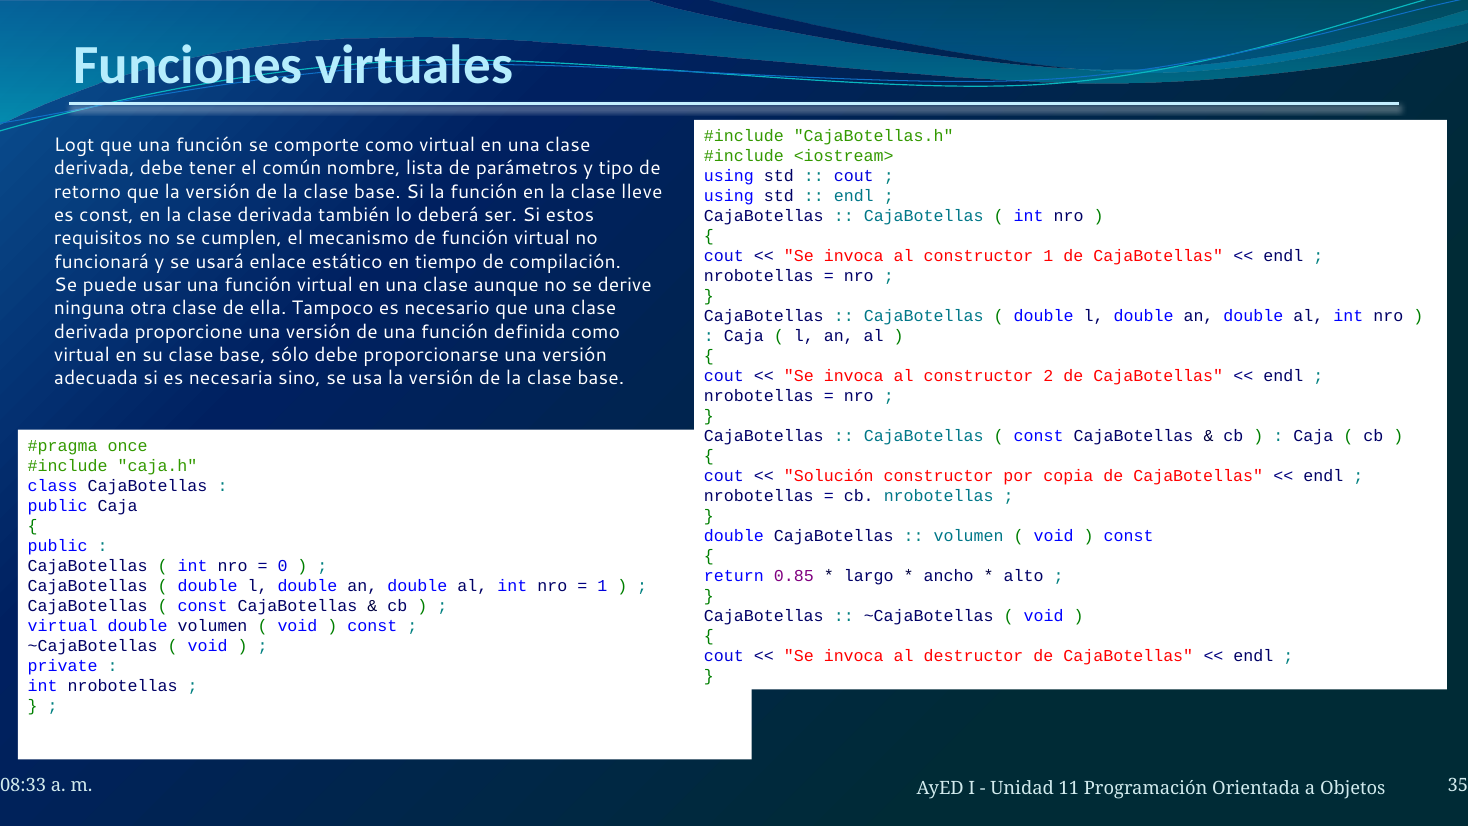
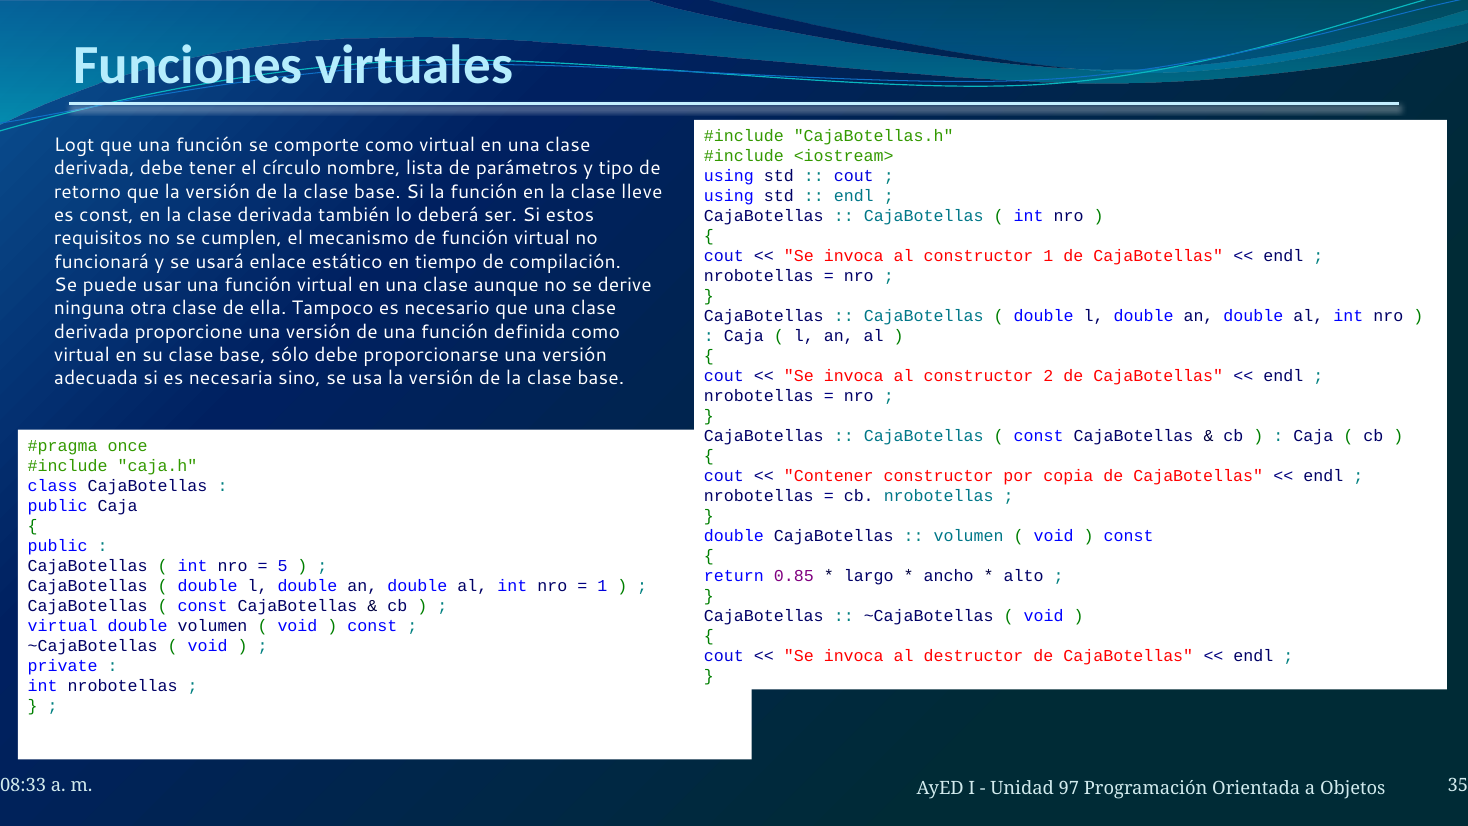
común: común -> círculo
Solución: Solución -> Contener
0: 0 -> 5
11: 11 -> 97
